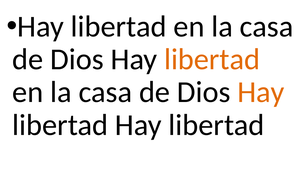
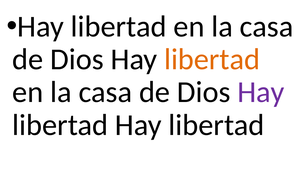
Hay at (261, 92) colour: orange -> purple
